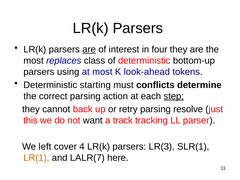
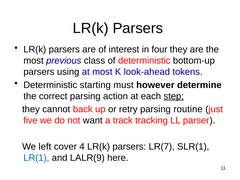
are at (89, 49) underline: present -> none
replaces: replaces -> previous
conflicts: conflicts -> however
resolve: resolve -> routine
this: this -> five
LR(3: LR(3 -> LR(7
LR(1 colour: orange -> blue
LALR(7: LALR(7 -> LALR(9
